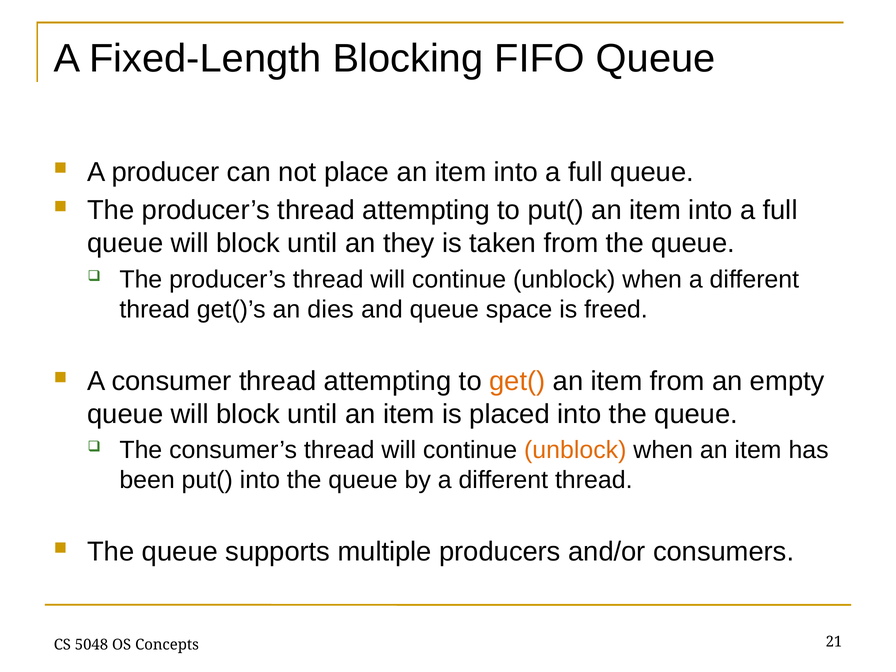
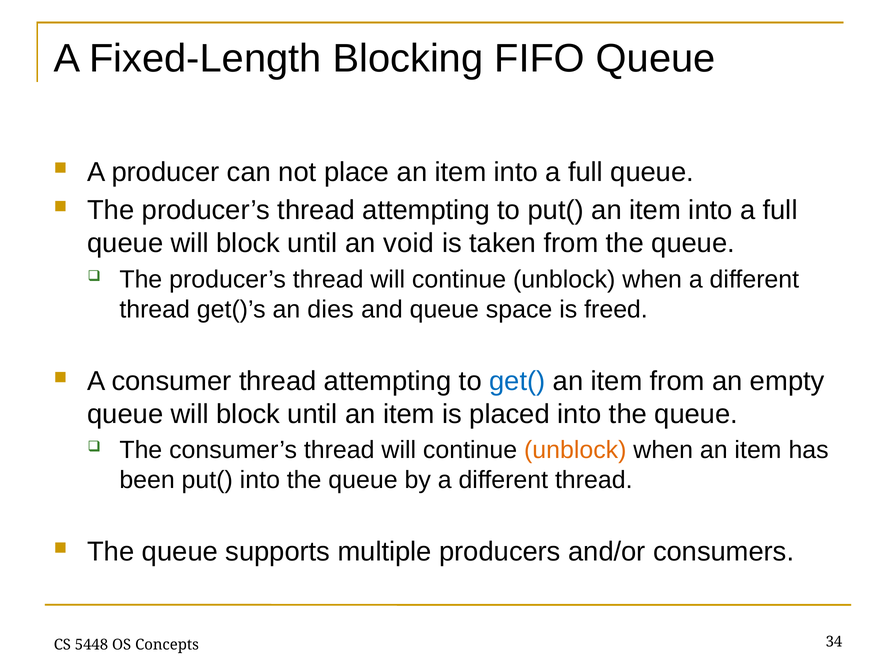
they: they -> void
get( colour: orange -> blue
5048: 5048 -> 5448
21: 21 -> 34
